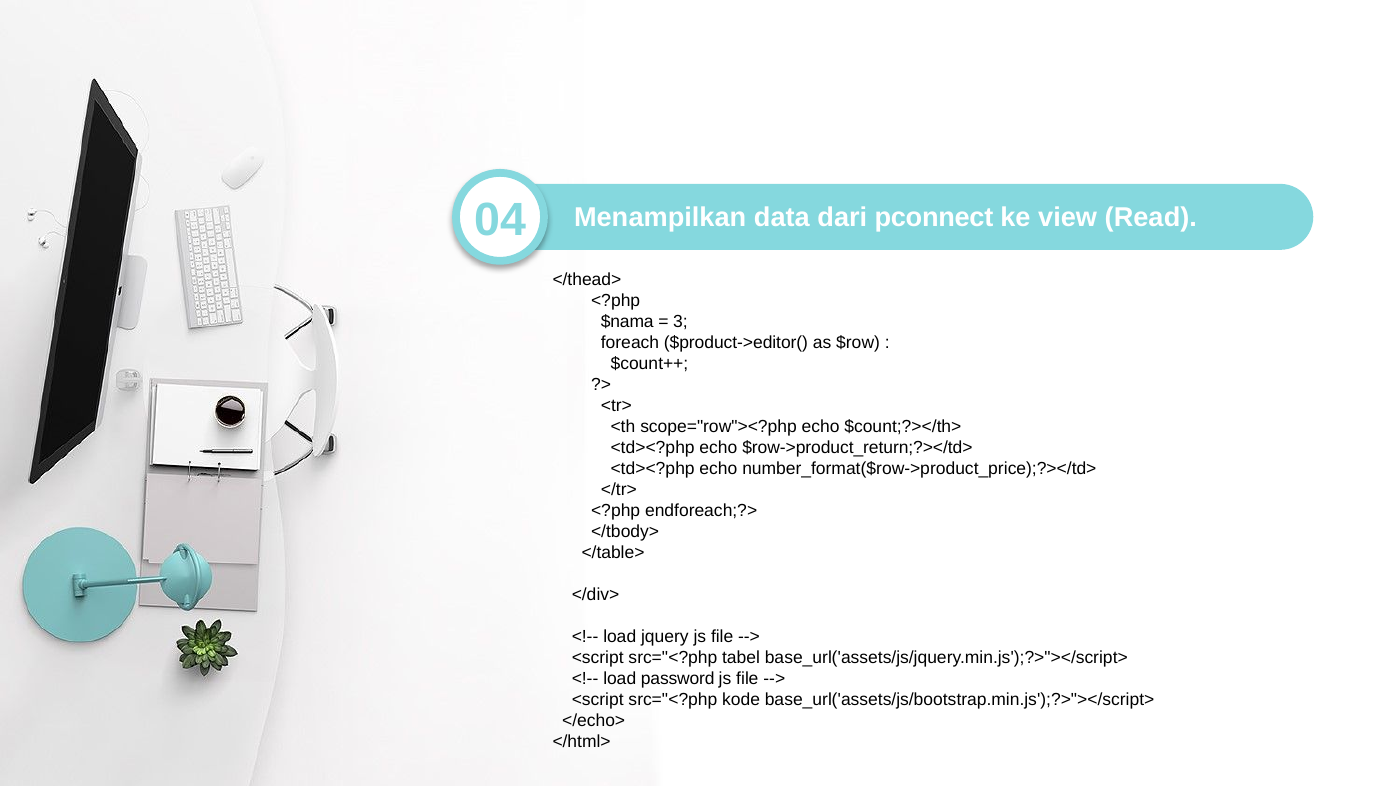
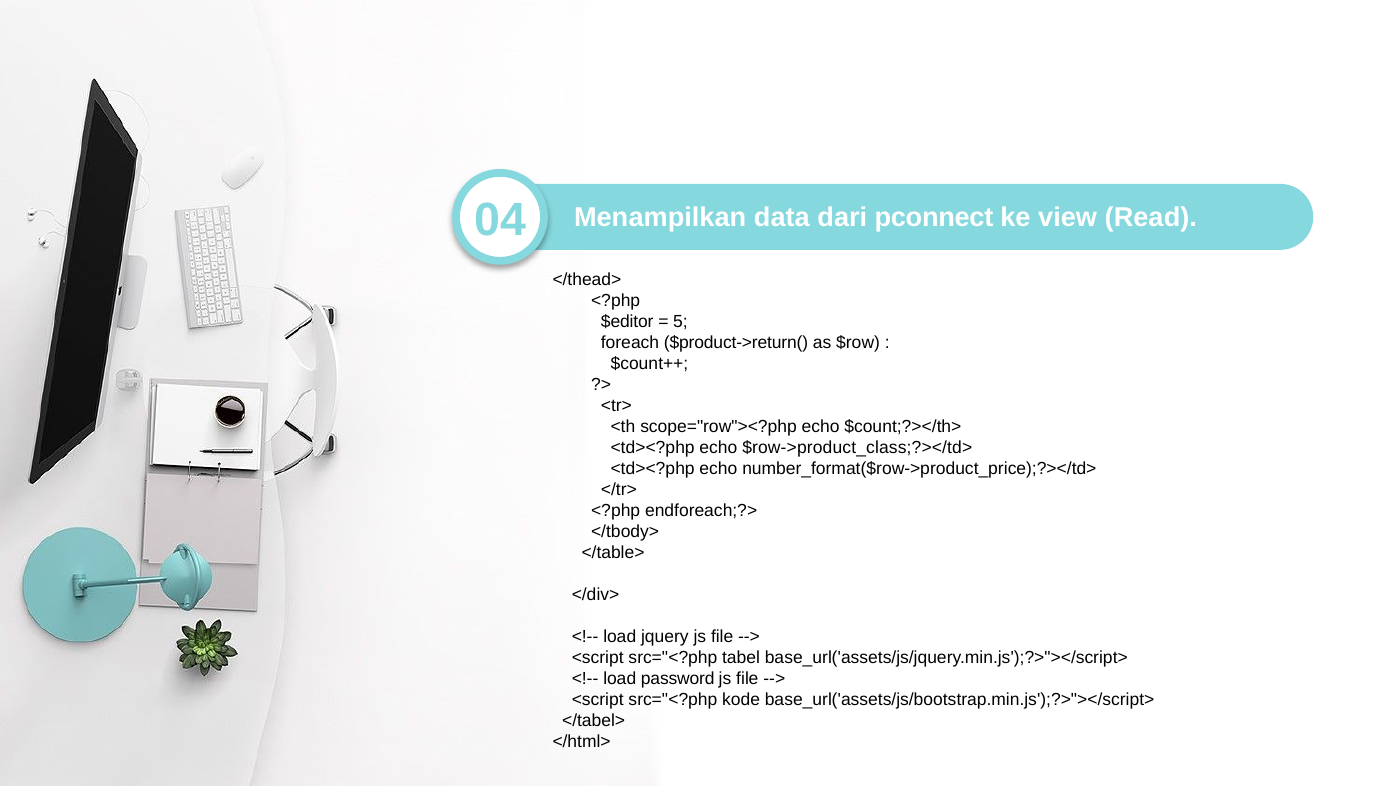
$nama: $nama -> $editor
3: 3 -> 5
$product->editor(: $product->editor( -> $product->return(
$row->product_return;?></td>: $row->product_return;?></td> -> $row->product_class;?></td>
</echo>: </echo> -> </tabel>
